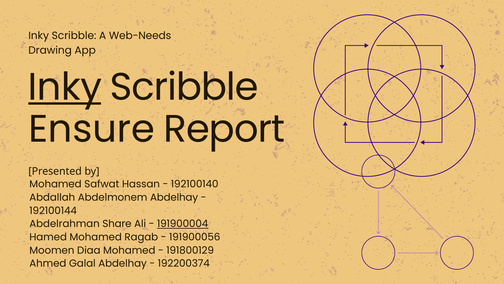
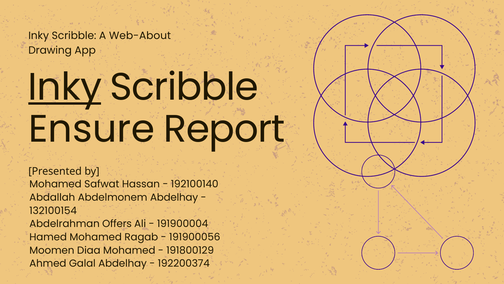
Web-Needs: Web-Needs -> Web-About
192100144: 192100144 -> 132100154
Share: Share -> Offers
191900004 underline: present -> none
